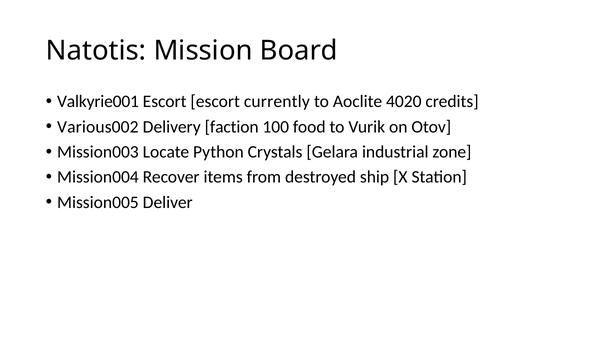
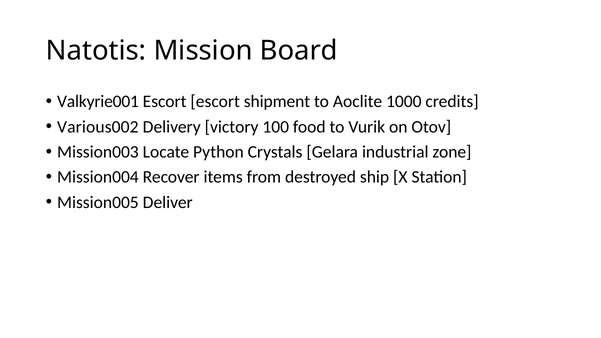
currently: currently -> shipment
4020: 4020 -> 1000
faction: faction -> victory
